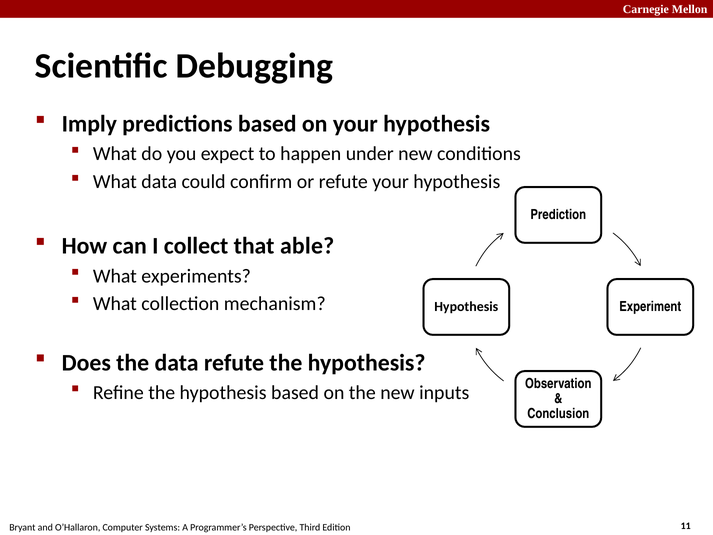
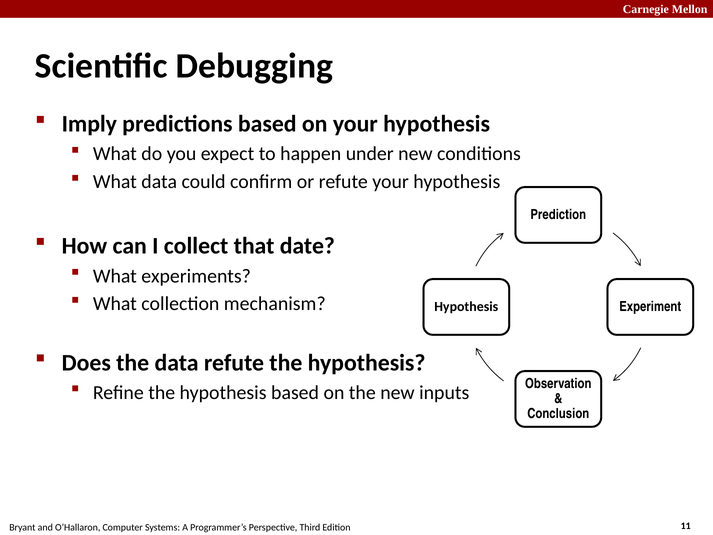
able: able -> date
